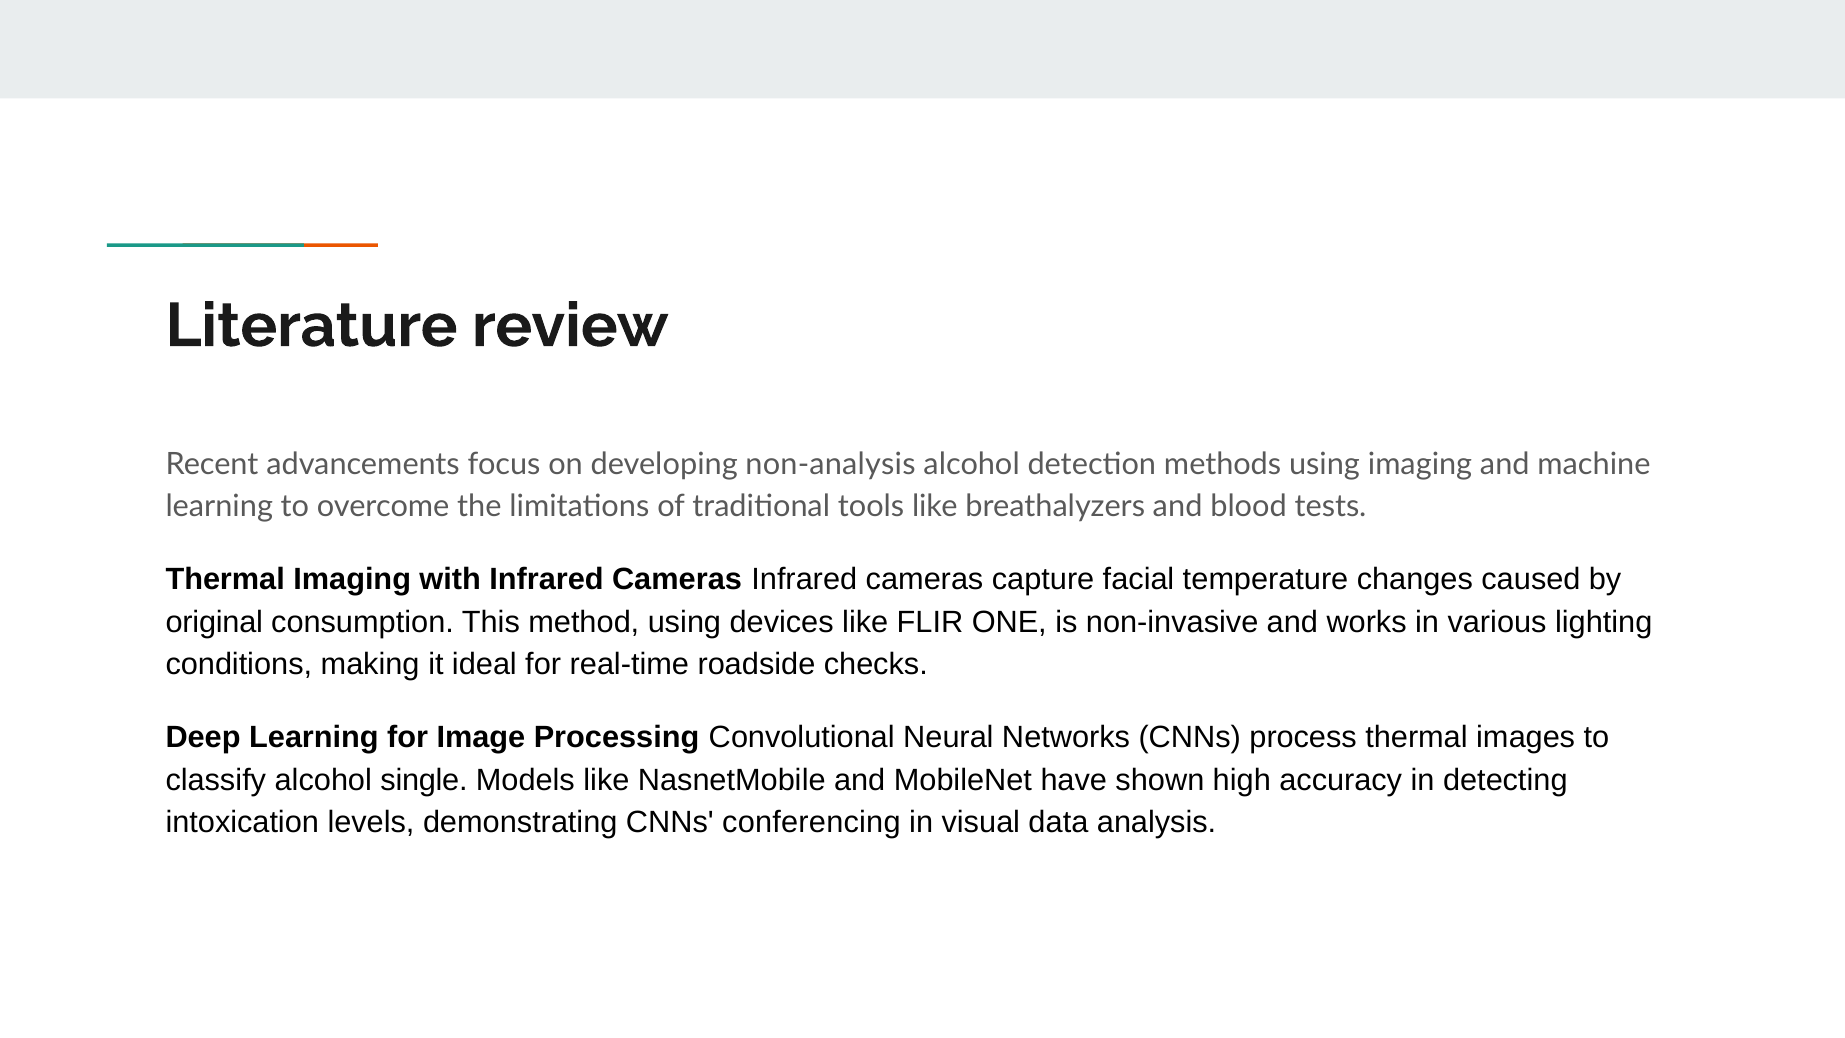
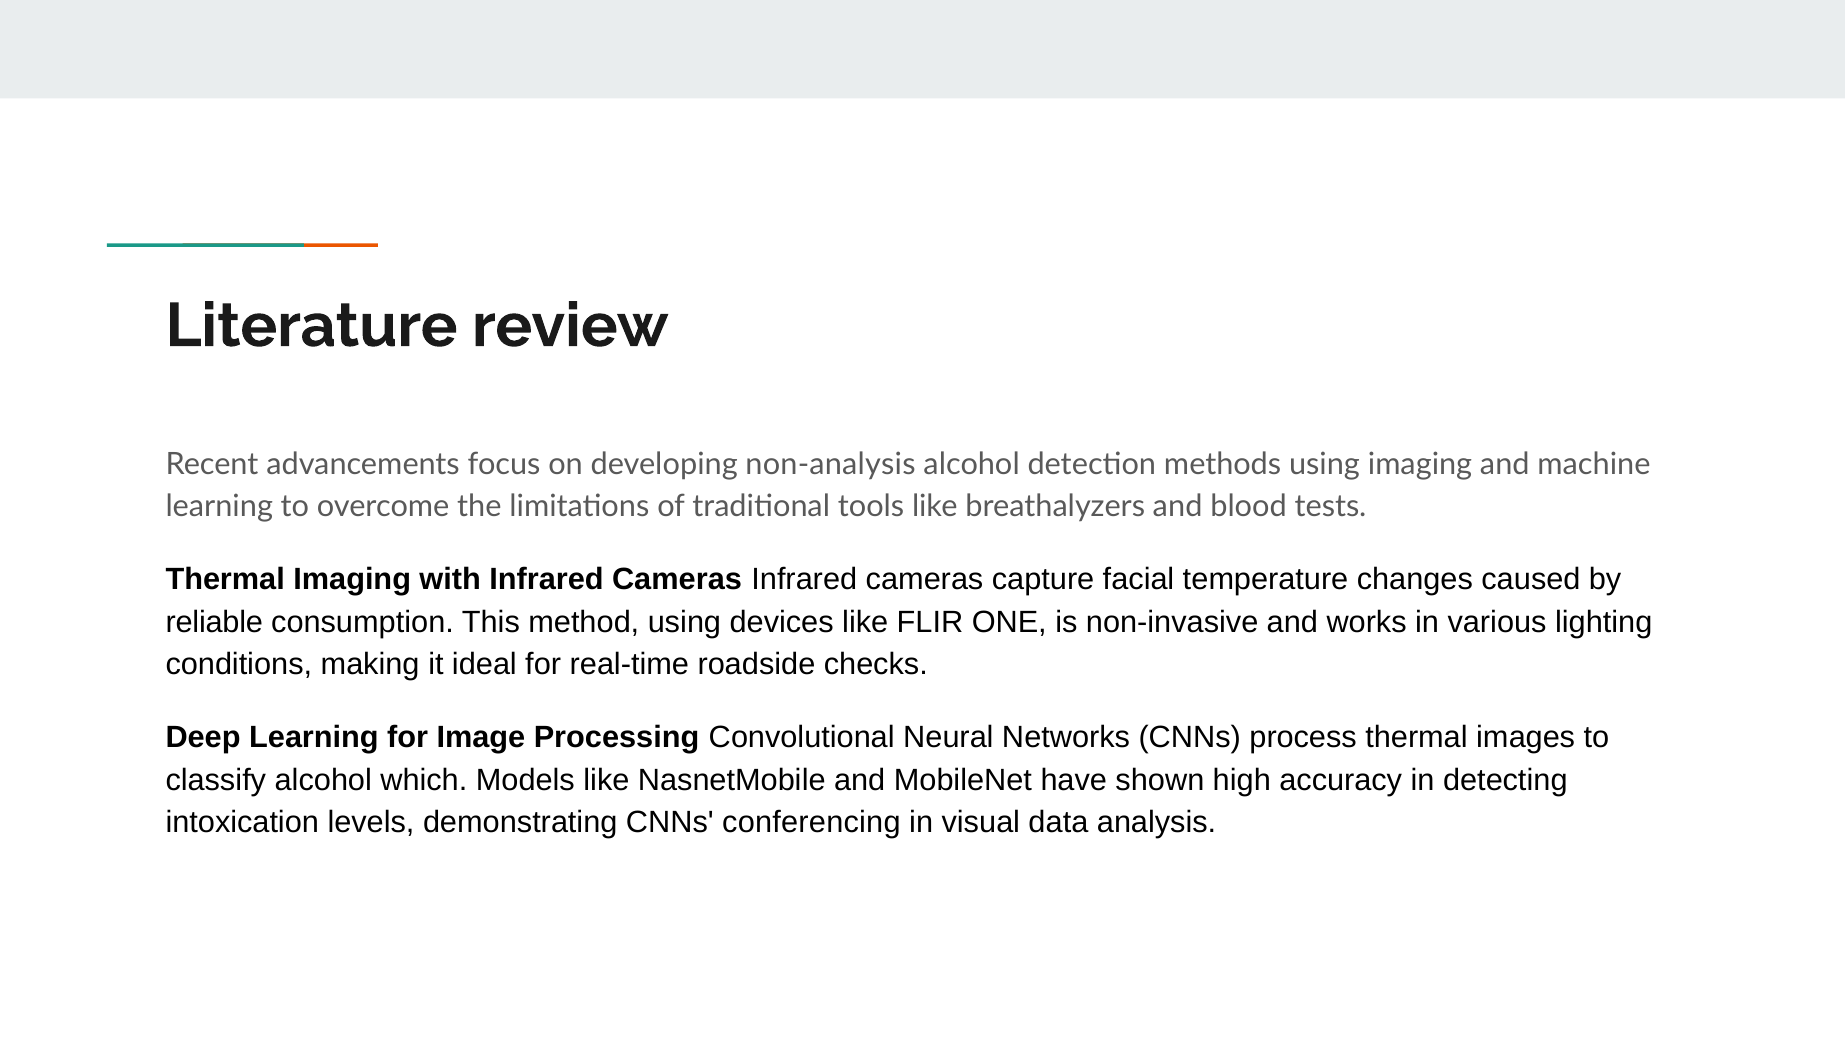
original: original -> reliable
single: single -> which
